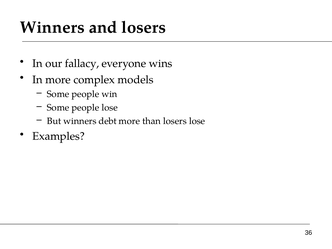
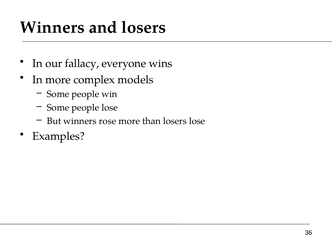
debt: debt -> rose
